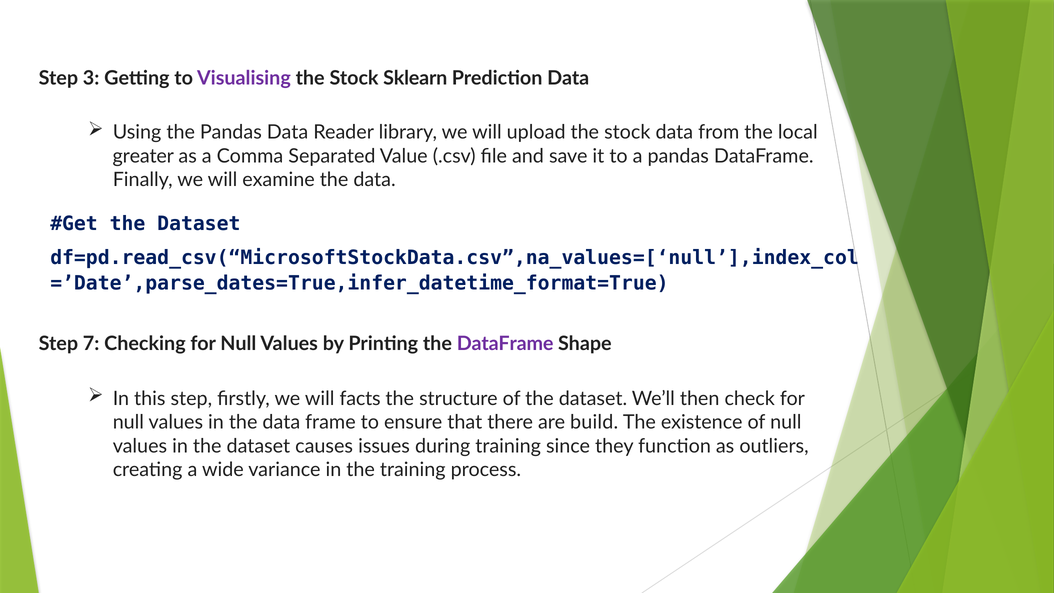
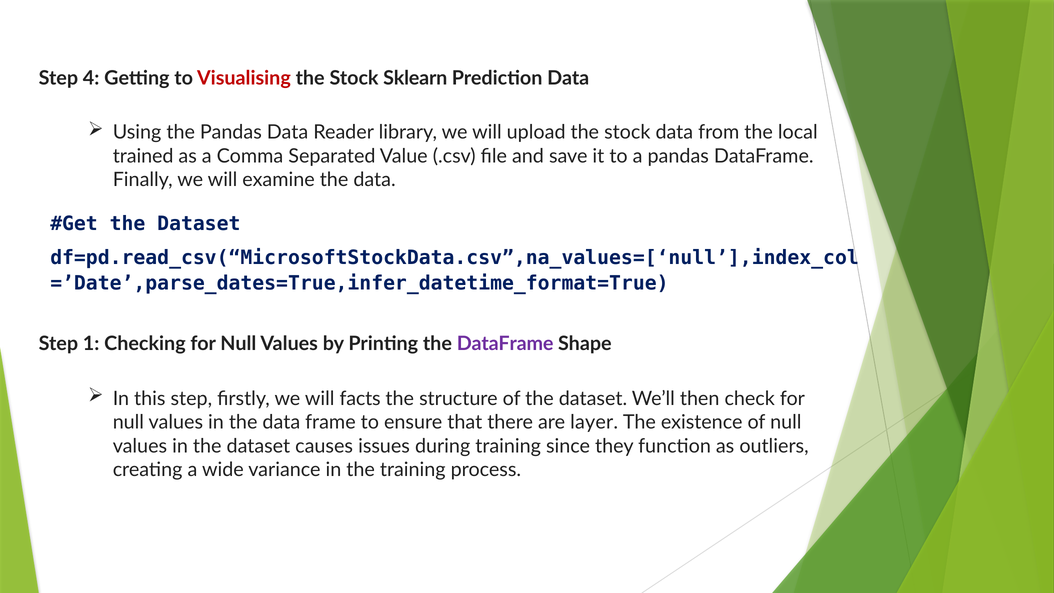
3: 3 -> 4
Visualising colour: purple -> red
greater: greater -> trained
7: 7 -> 1
build: build -> layer
